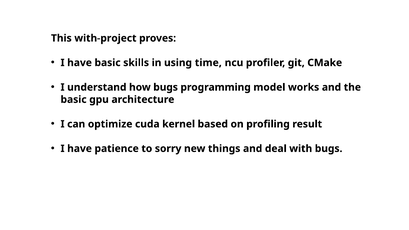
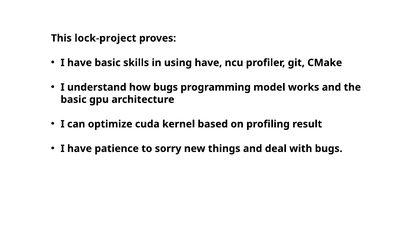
with-project: with-project -> lock-project
using time: time -> have
